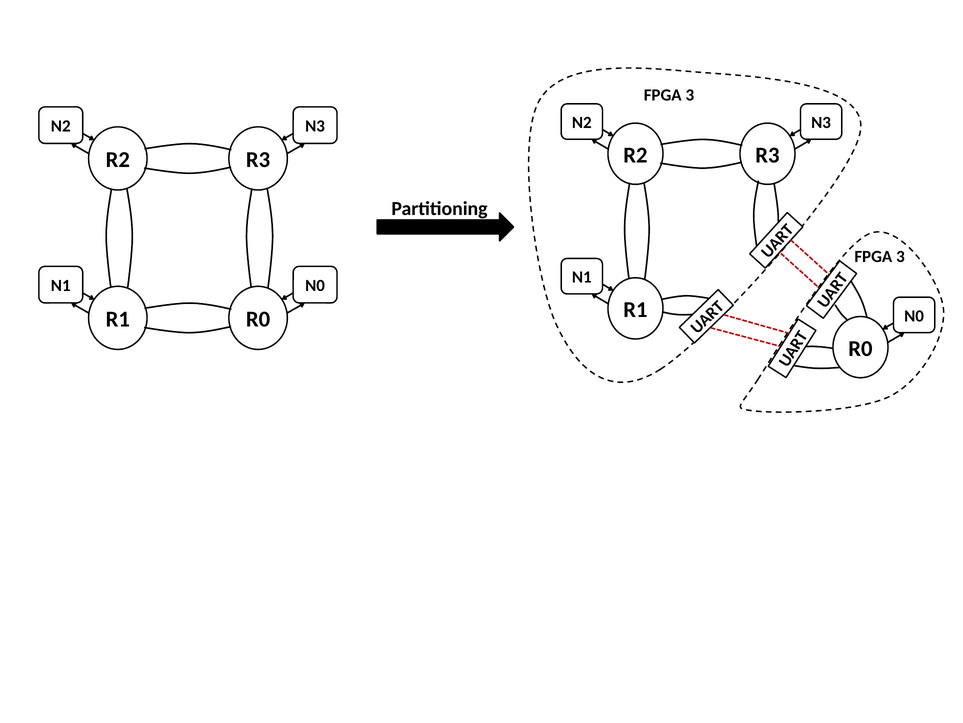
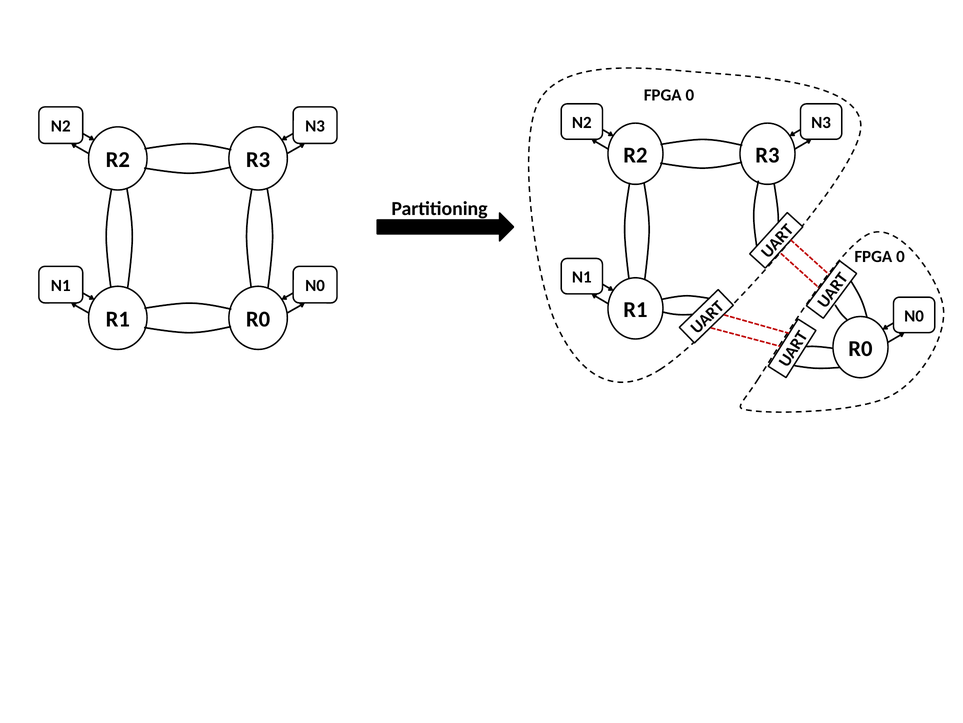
3 at (690, 95): 3 -> 0
3 at (900, 257): 3 -> 0
